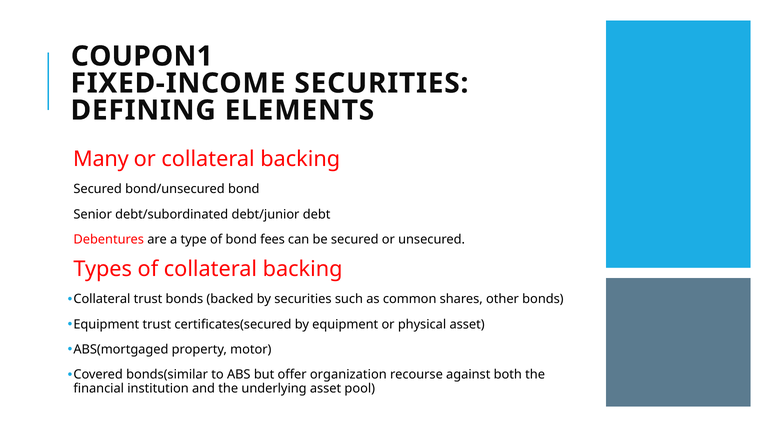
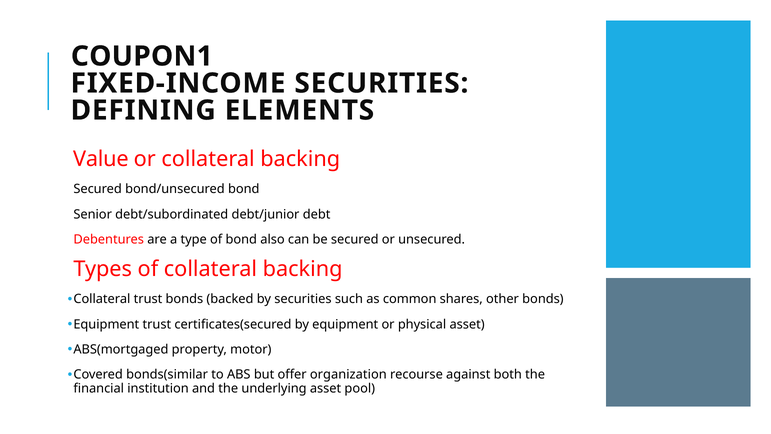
Many: Many -> Value
fees: fees -> also
